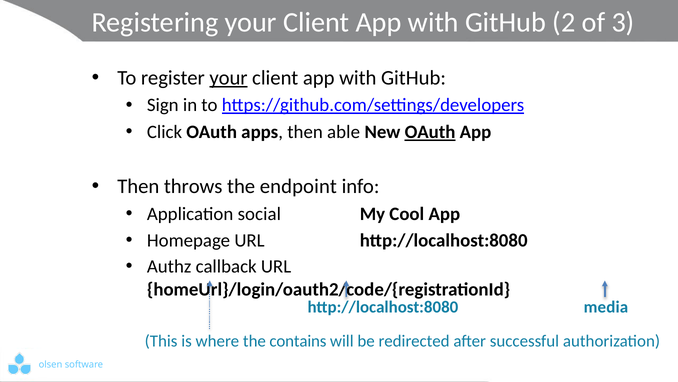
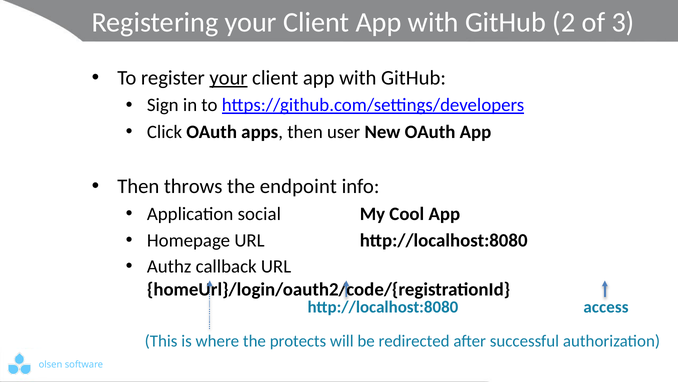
able: able -> user
OAuth at (430, 132) underline: present -> none
media: media -> access
contains: contains -> protects
